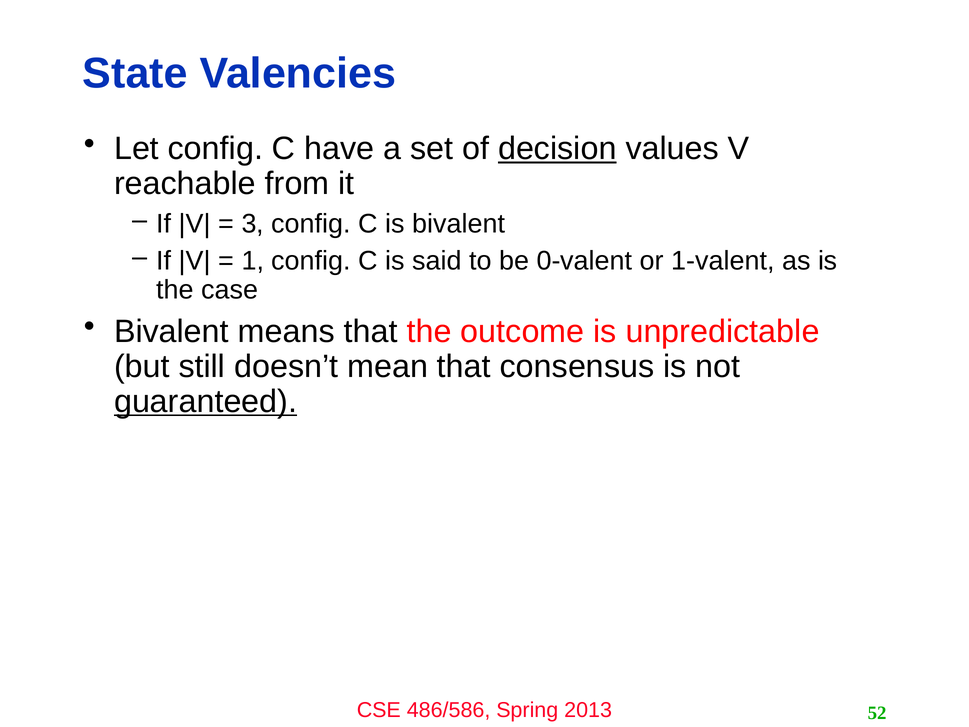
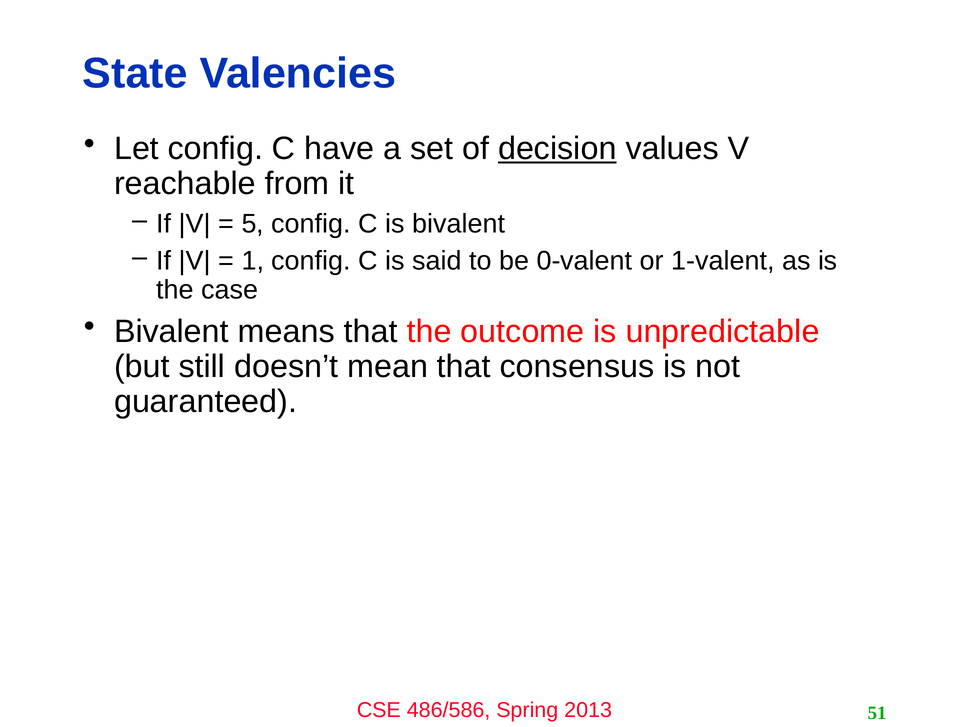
3: 3 -> 5
guaranteed underline: present -> none
52: 52 -> 51
